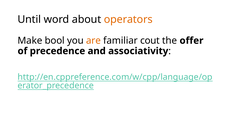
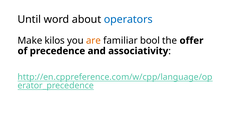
operators colour: orange -> blue
bool: bool -> kilos
cout: cout -> bool
